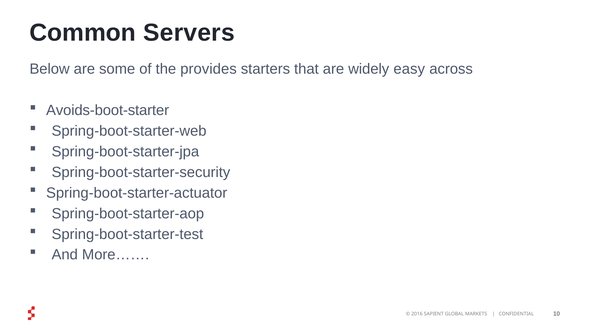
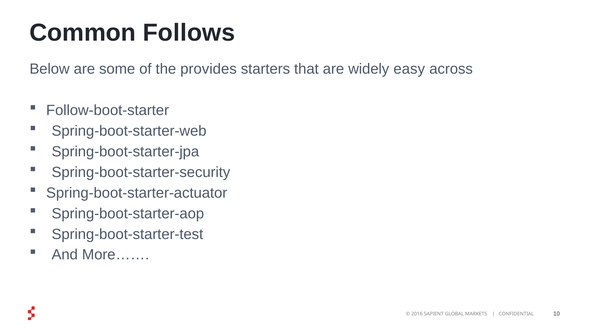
Servers: Servers -> Follows
Avoids-boot-starter: Avoids-boot-starter -> Follow-boot-starter
